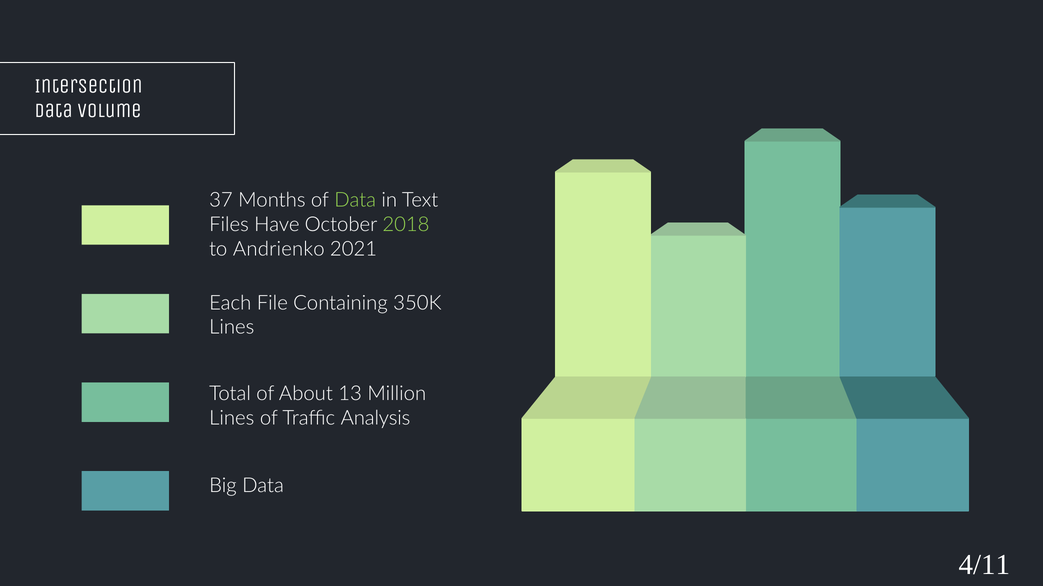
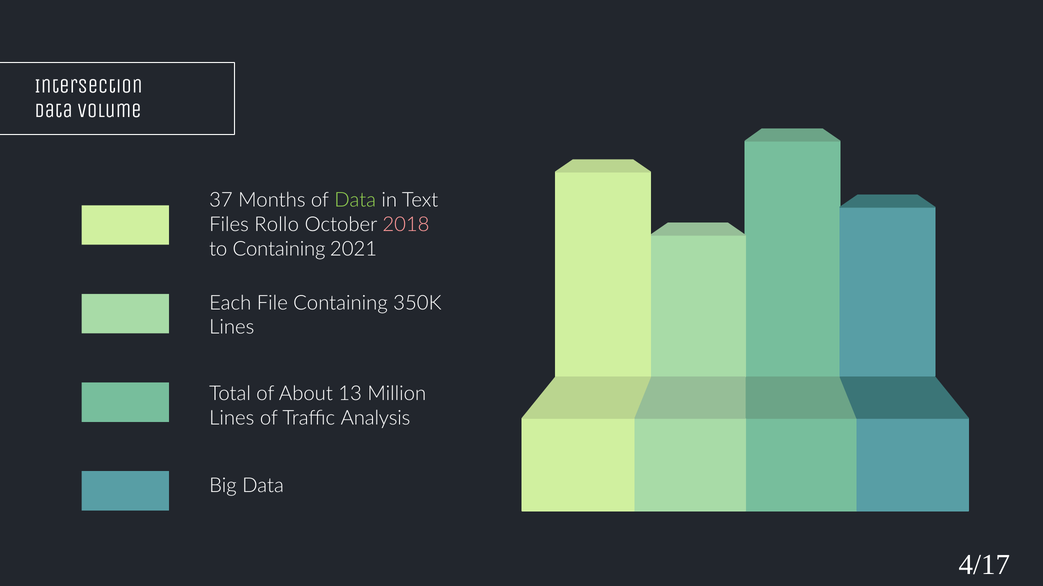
Have: Have -> Rollo
2018 colour: light green -> pink
to Andrienko: Andrienko -> Containing
4/11: 4/11 -> 4/17
